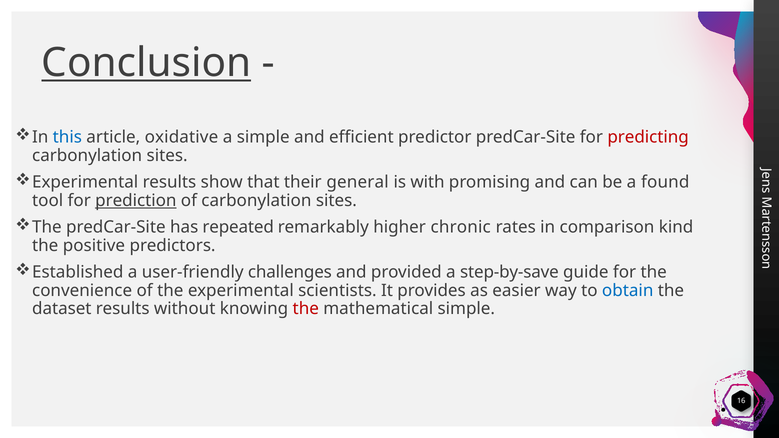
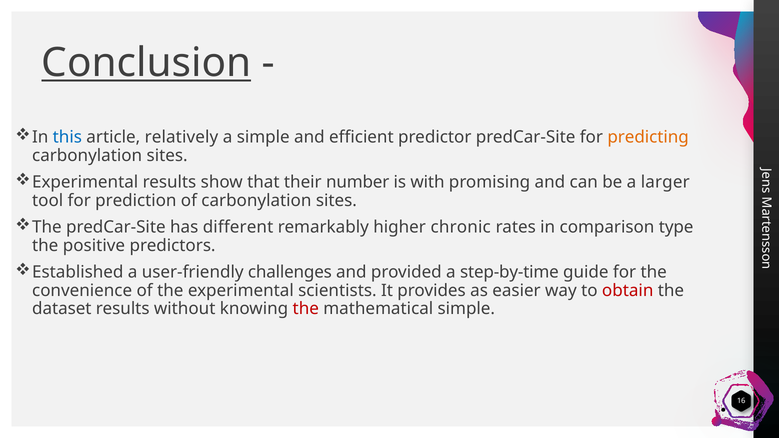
oxidative: oxidative -> relatively
predicting colour: red -> orange
general: general -> number
found: found -> larger
prediction underline: present -> none
repeated: repeated -> different
kind: kind -> type
step-by-save: step-by-save -> step-by-time
obtain colour: blue -> red
